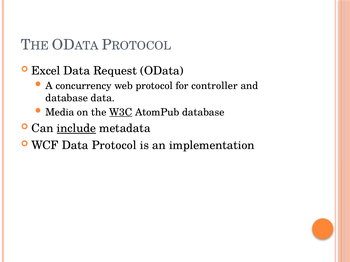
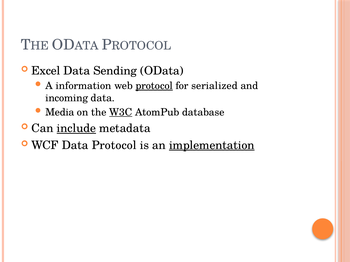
Request: Request -> Sending
concurrency: concurrency -> information
protocol at (154, 86) underline: none -> present
controller: controller -> serialized
database at (67, 98): database -> incoming
implementation underline: none -> present
